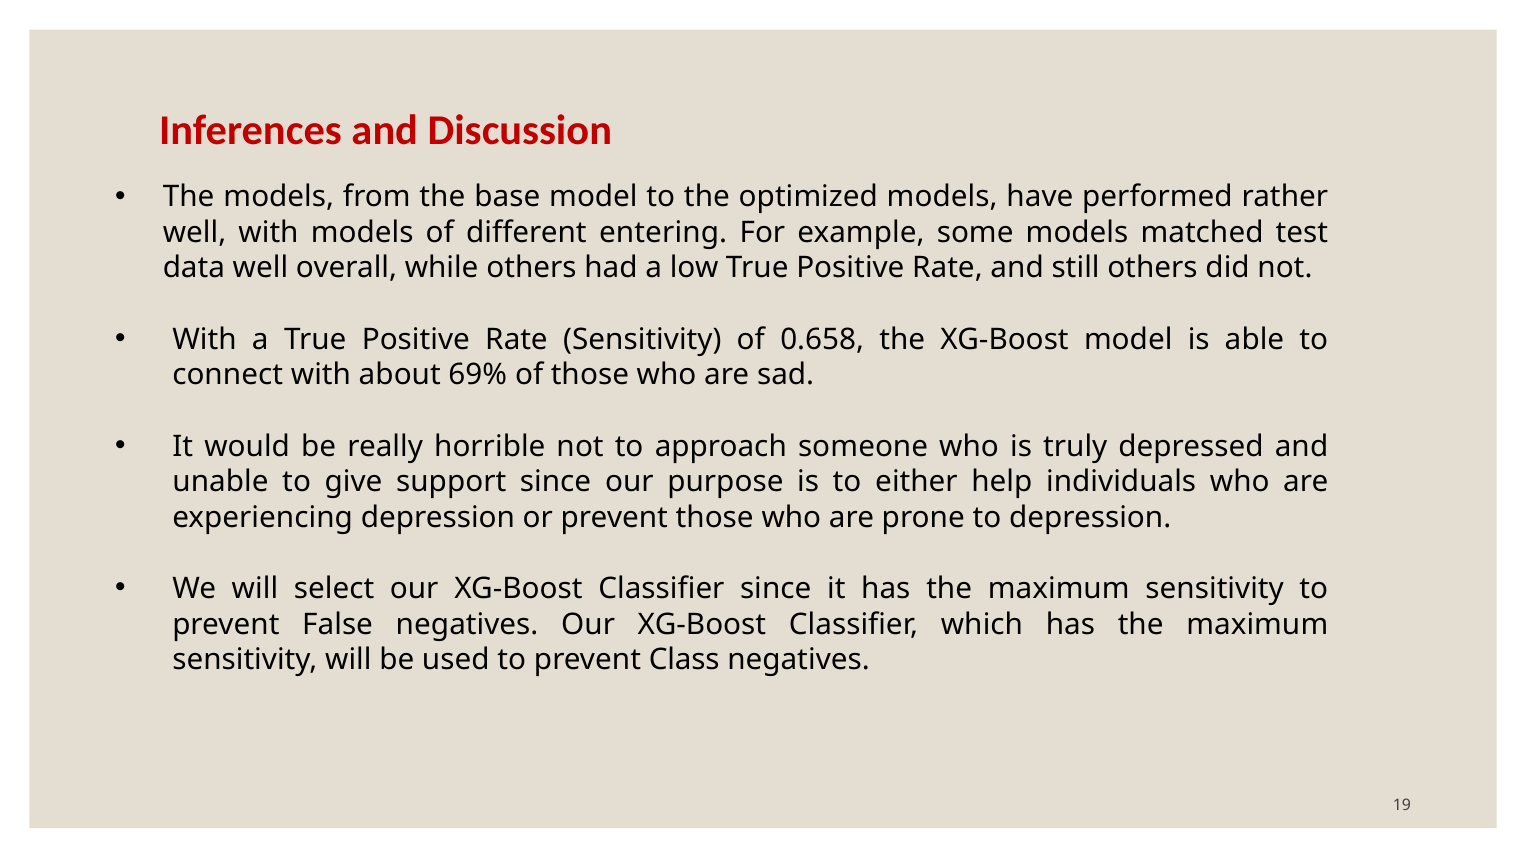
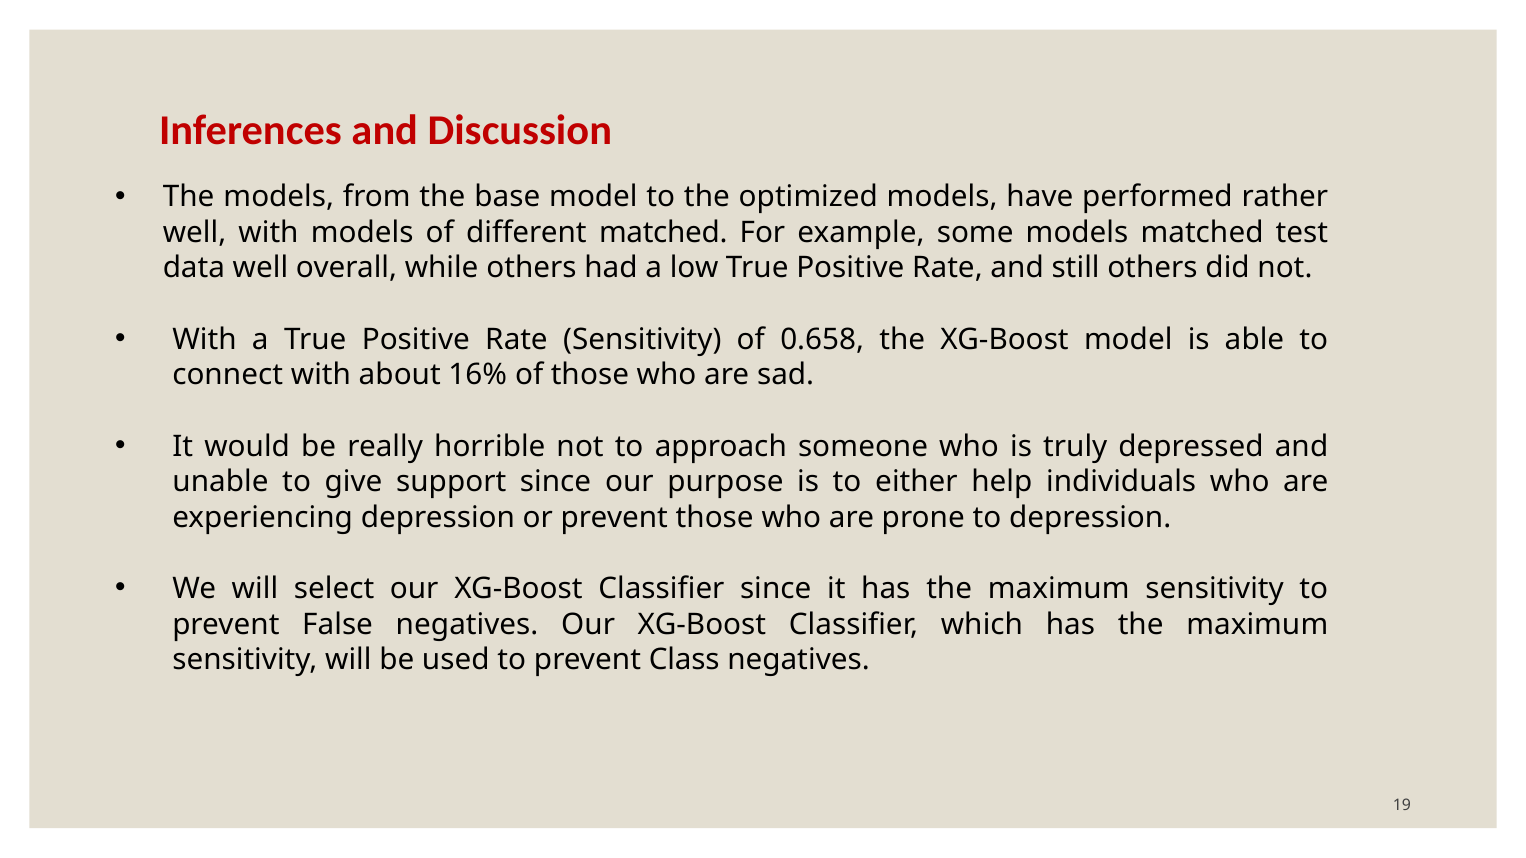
different entering: entering -> matched
69%: 69% -> 16%
